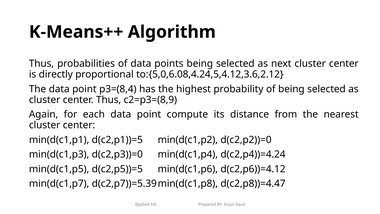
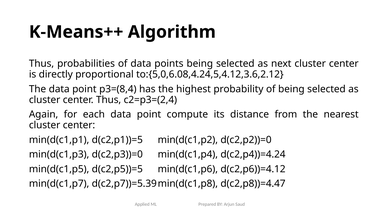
c2=p3=(8,9: c2=p3=(8,9 -> c2=p3=(2,4
